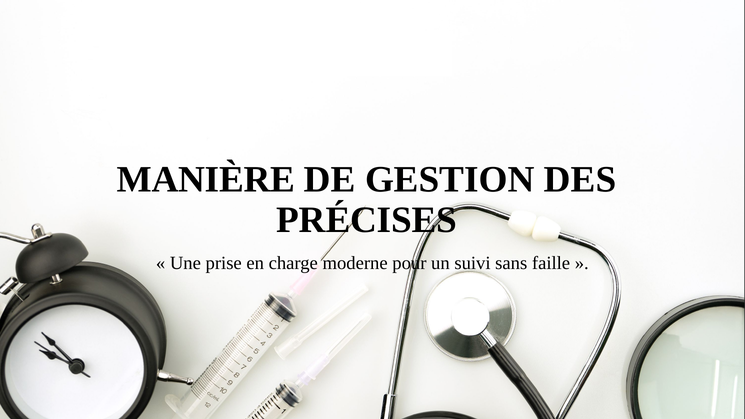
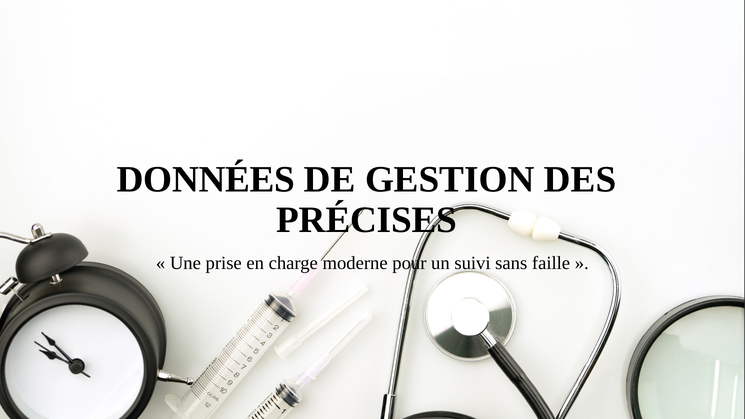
MANIÈRE: MANIÈRE -> DONNÉES
